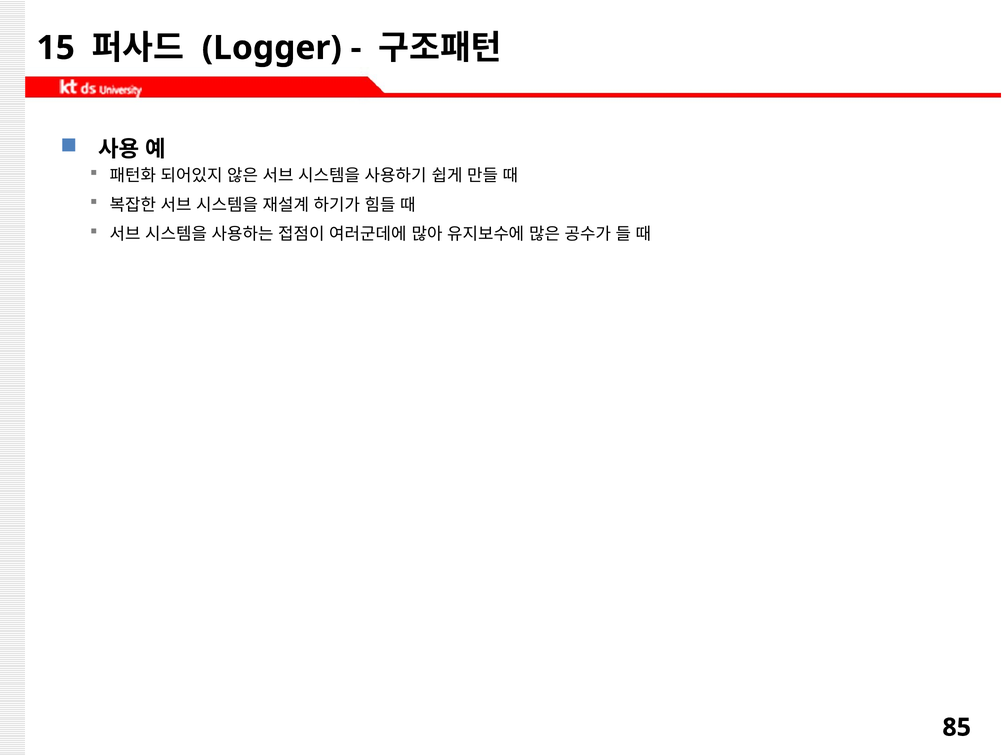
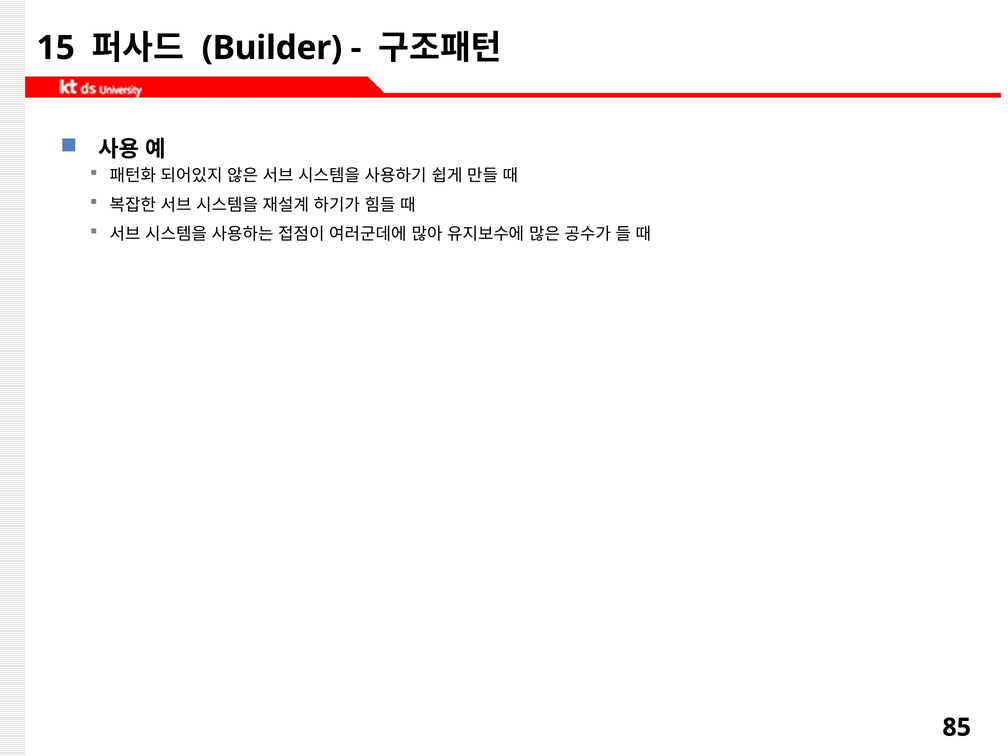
Logger: Logger -> Builder
